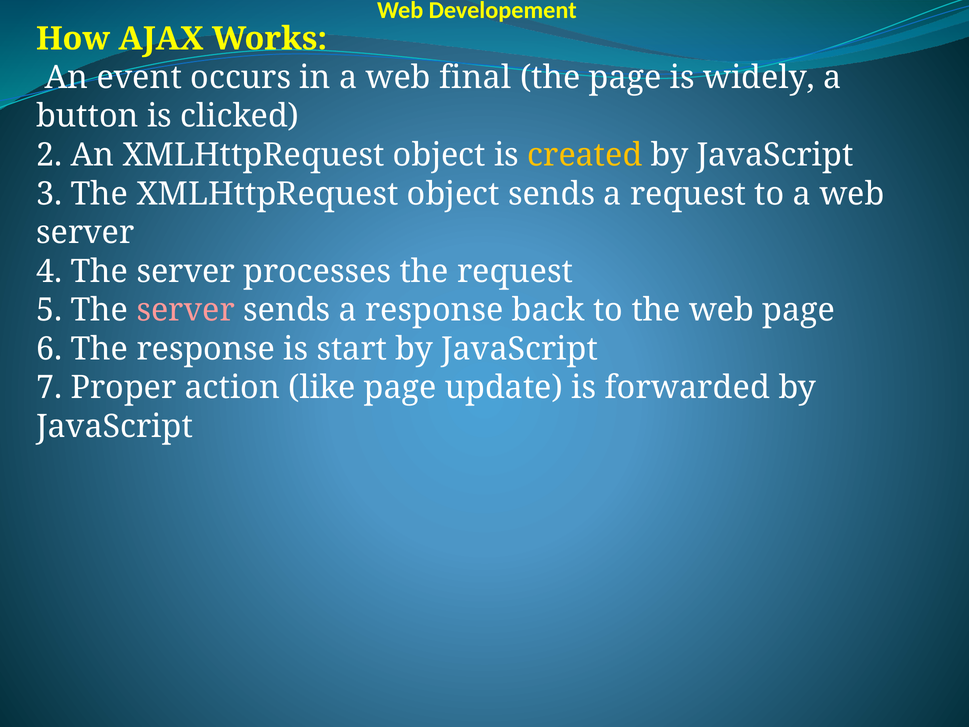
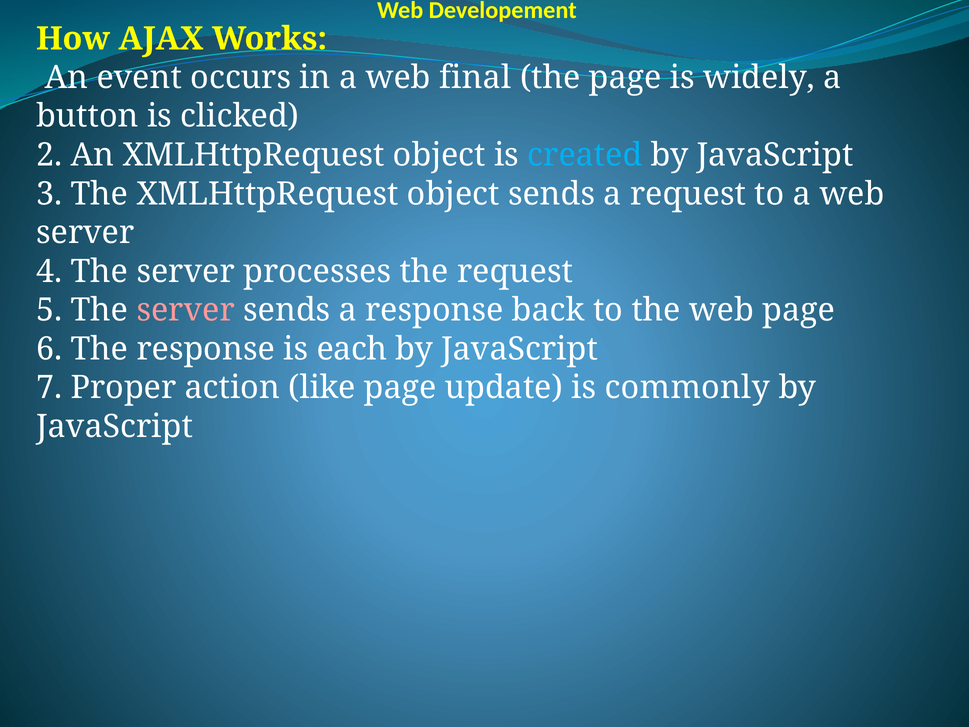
created colour: yellow -> light blue
start: start -> each
forwarded: forwarded -> commonly
